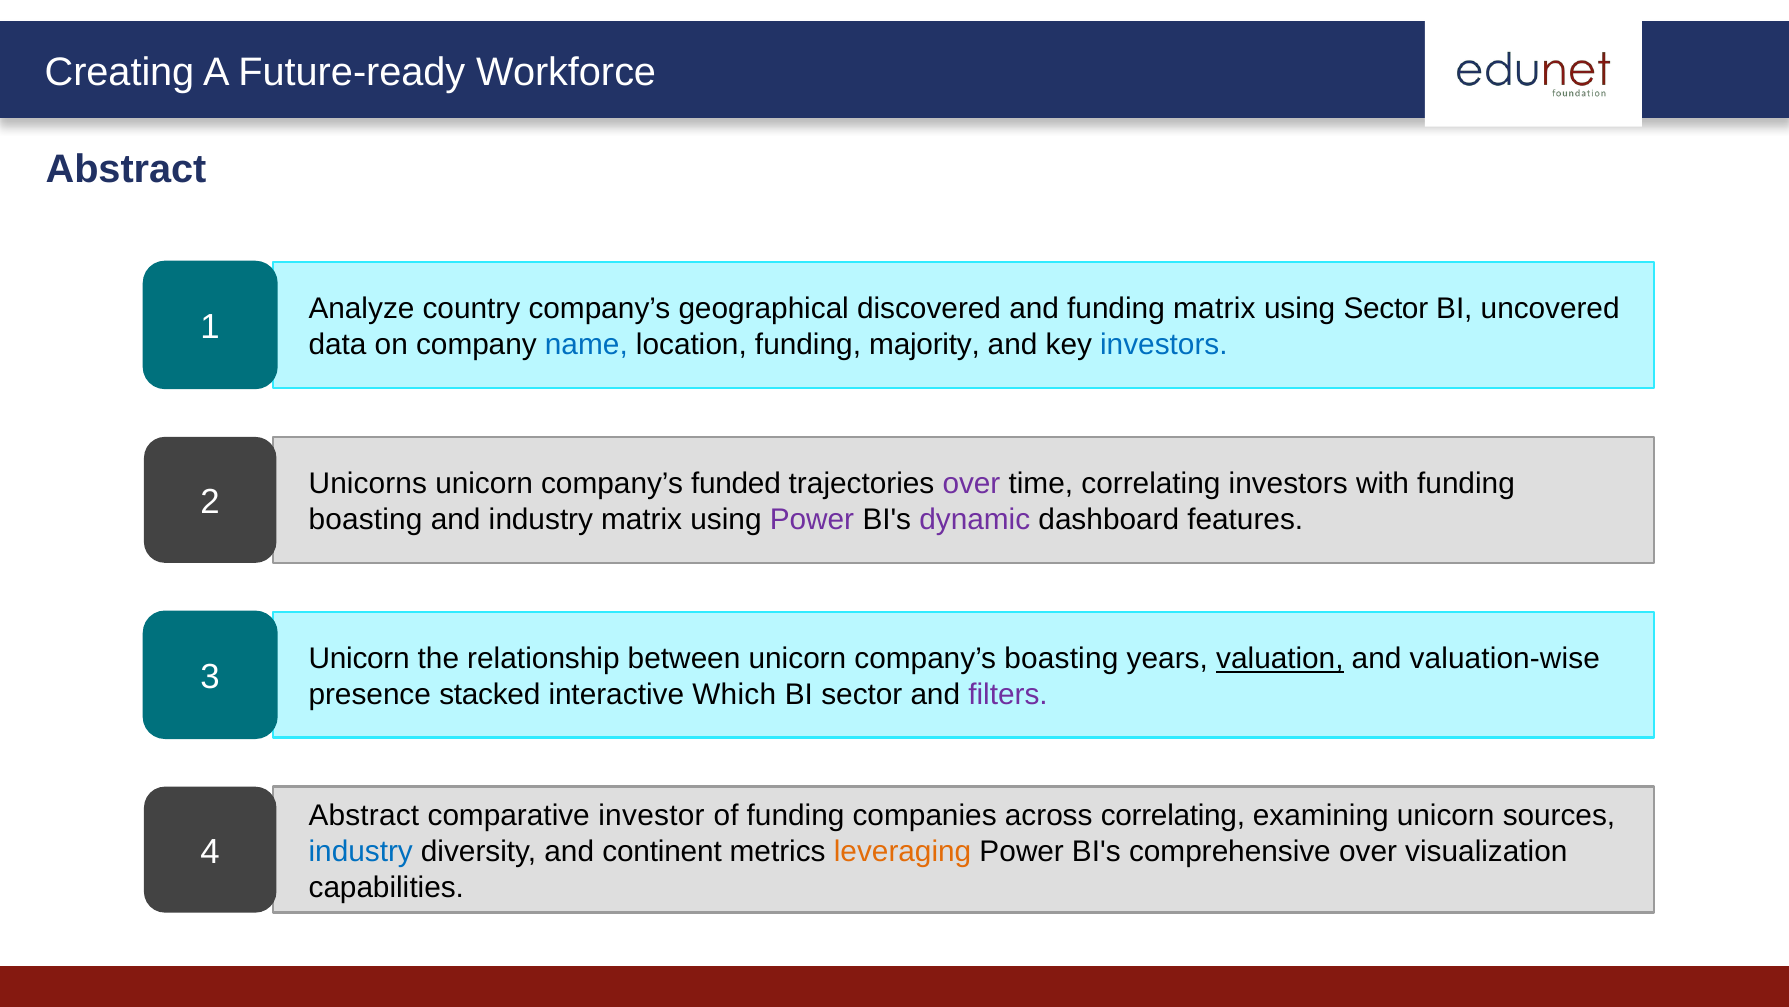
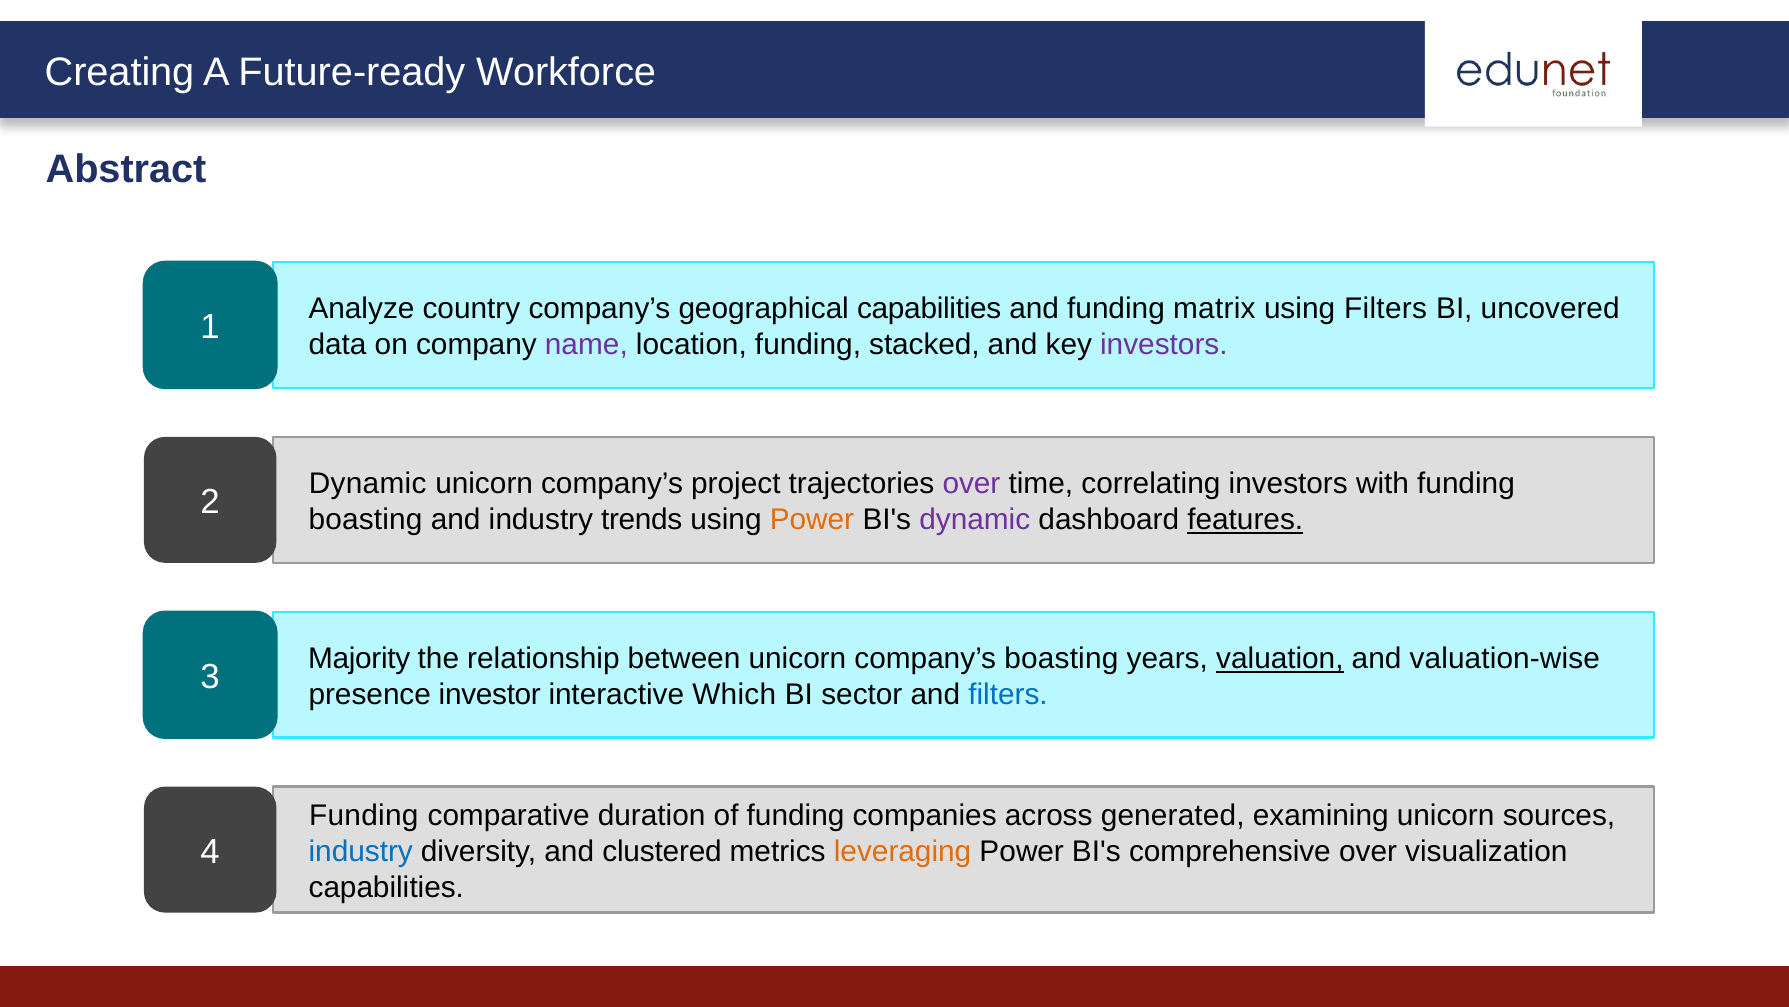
geographical discovered: discovered -> capabilities
using Sector: Sector -> Filters
name colour: blue -> purple
majority: majority -> stacked
investors at (1164, 345) colour: blue -> purple
Unicorns at (368, 484): Unicorns -> Dynamic
funded: funded -> project
industry matrix: matrix -> trends
Power at (812, 519) colour: purple -> orange
features underline: none -> present
Unicorn at (359, 659): Unicorn -> Majority
stacked: stacked -> investor
filters at (1008, 694) colour: purple -> blue
Abstract at (364, 815): Abstract -> Funding
investor: investor -> duration
across correlating: correlating -> generated
continent: continent -> clustered
